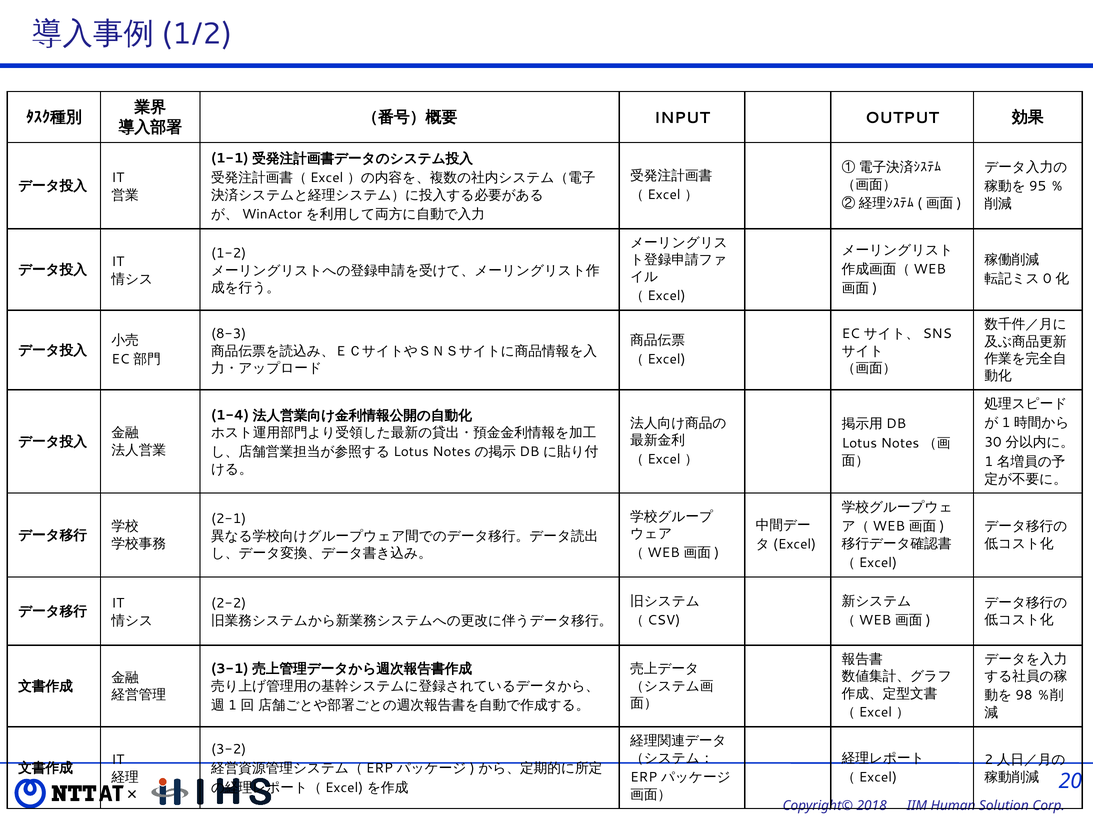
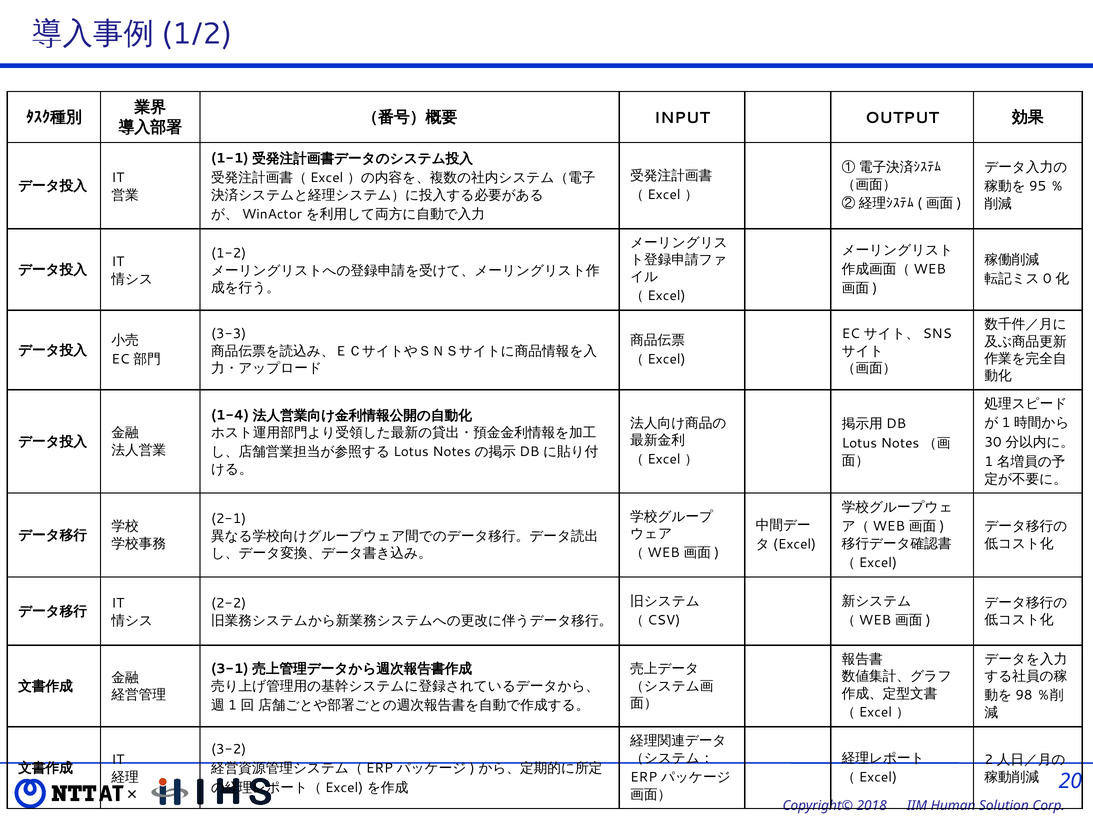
8-3: 8-3 -> 3-3
